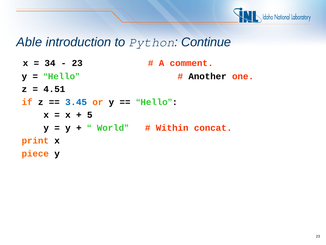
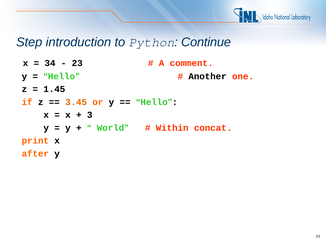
Able: Able -> Step
4.51: 4.51 -> 1.45
3.45 colour: blue -> orange
5: 5 -> 3
piece: piece -> after
